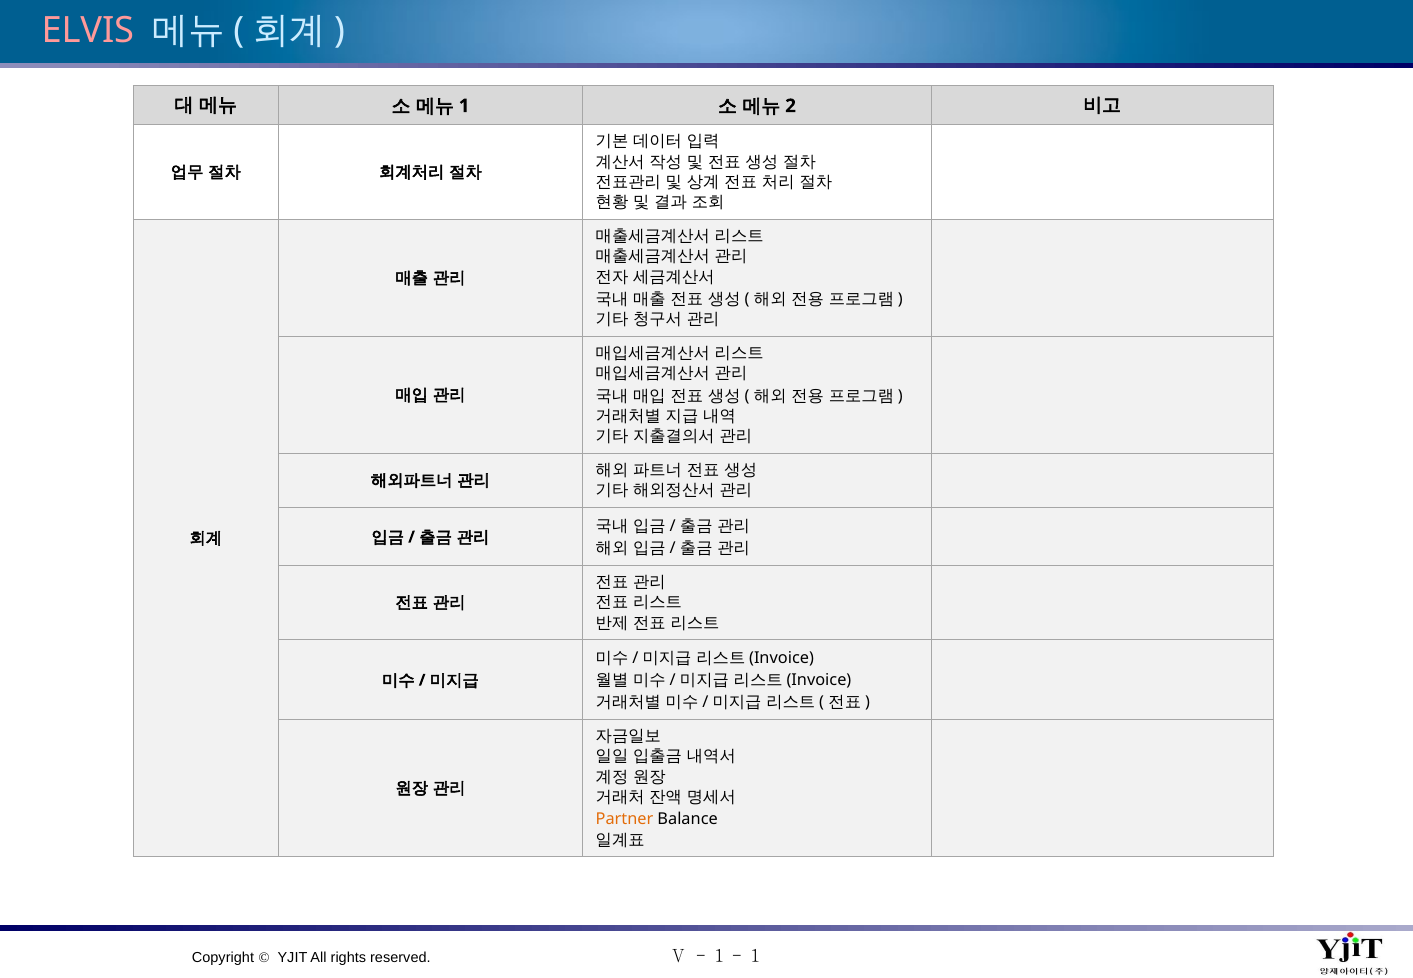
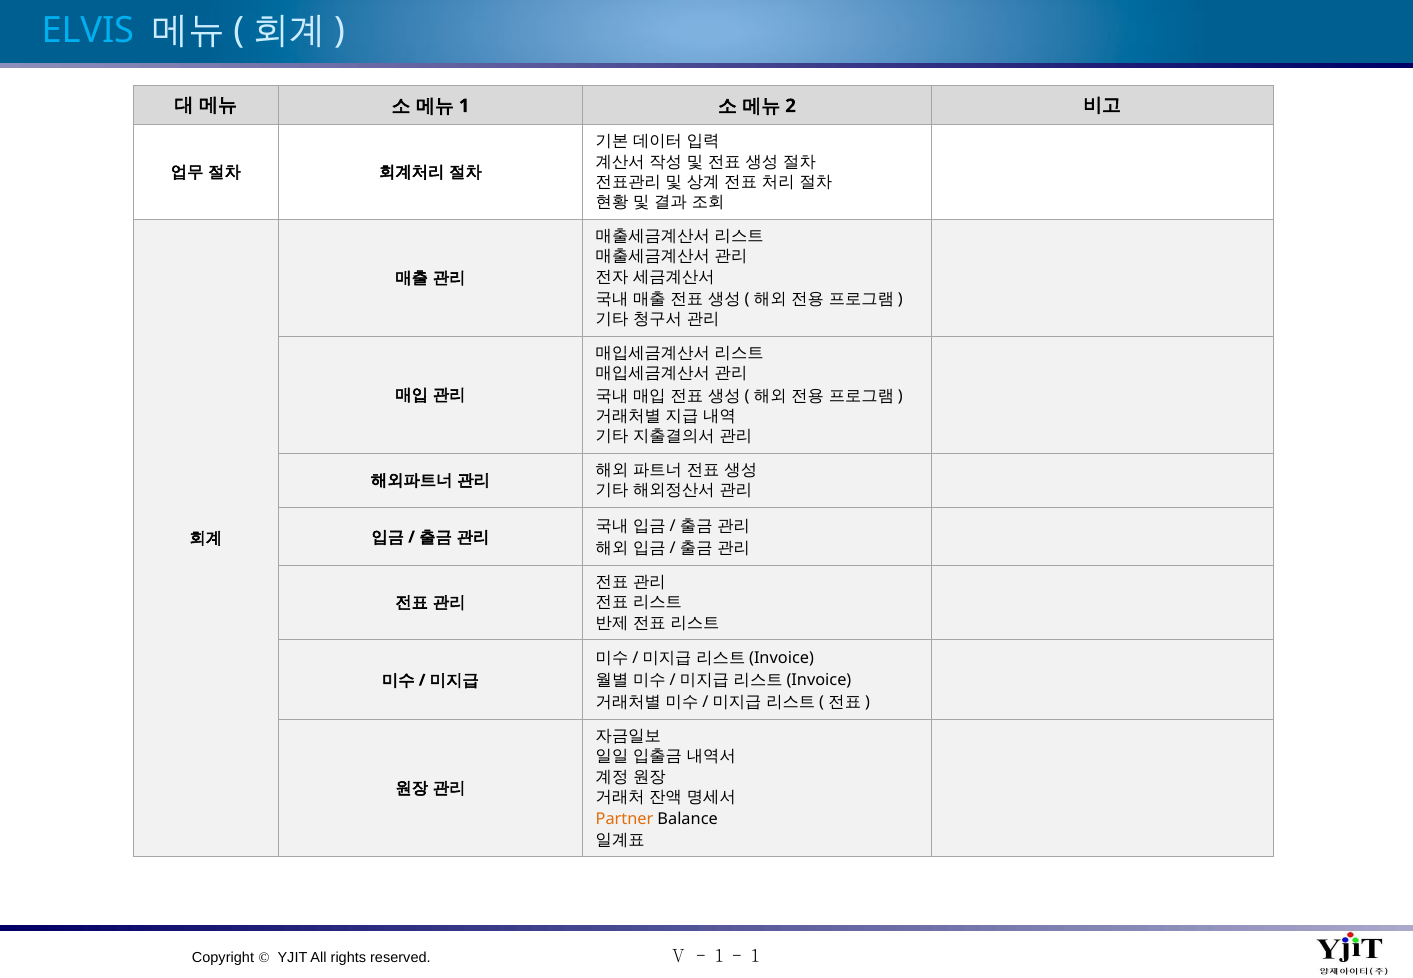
ELVIS colour: pink -> light blue
